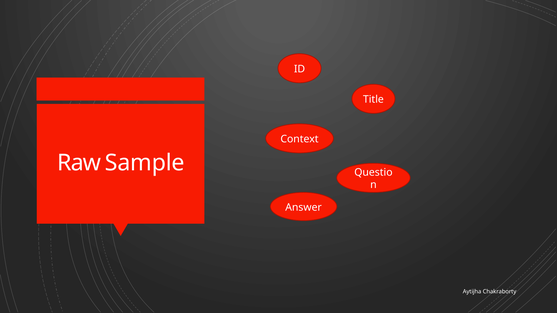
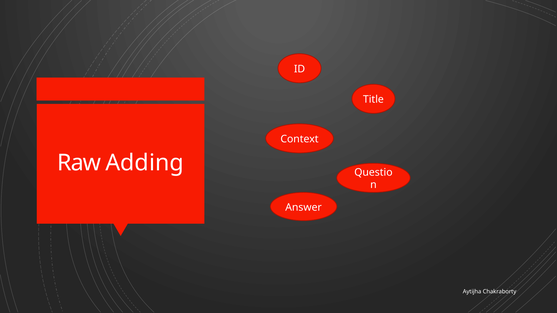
Sample: Sample -> Adding
